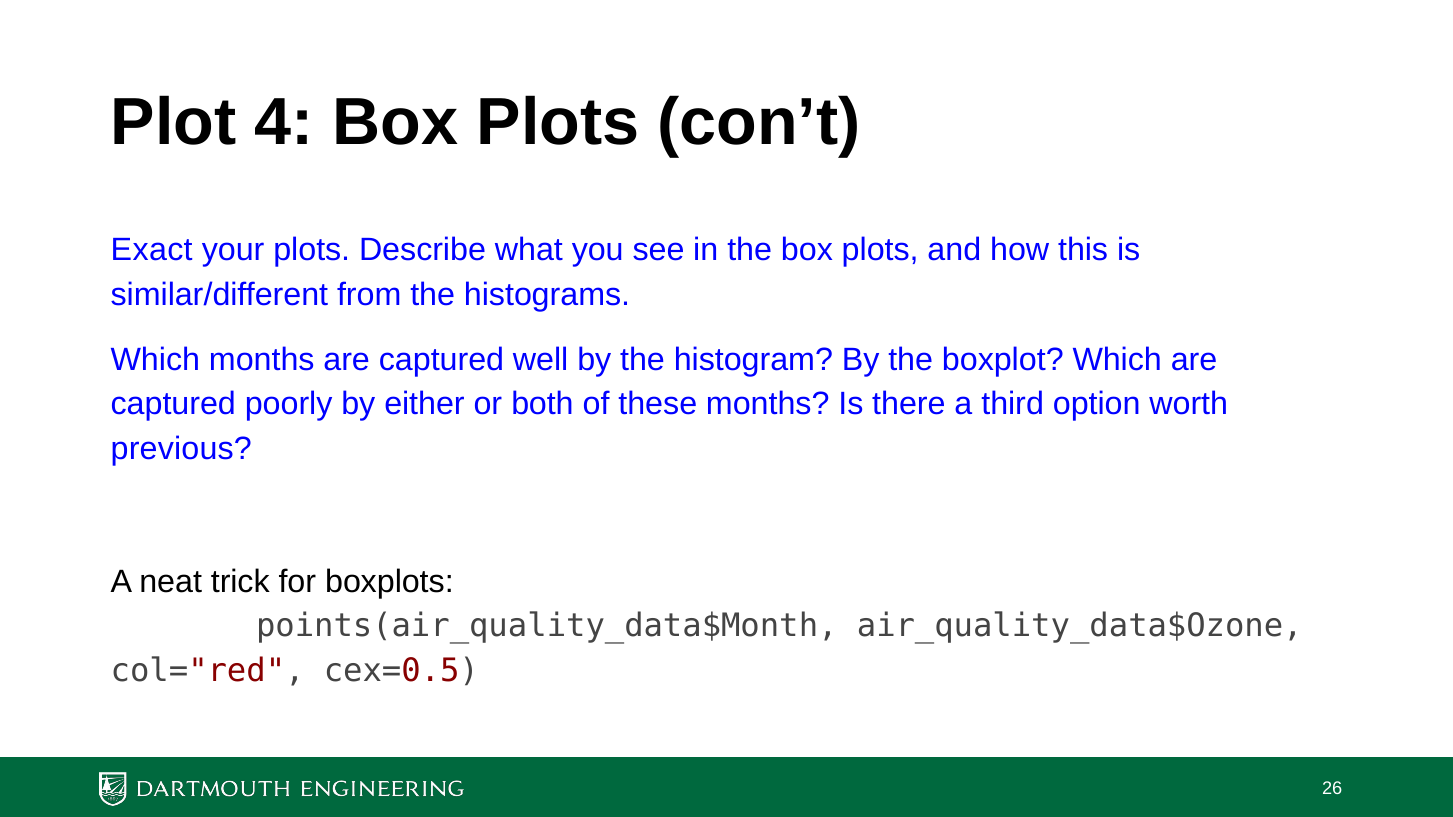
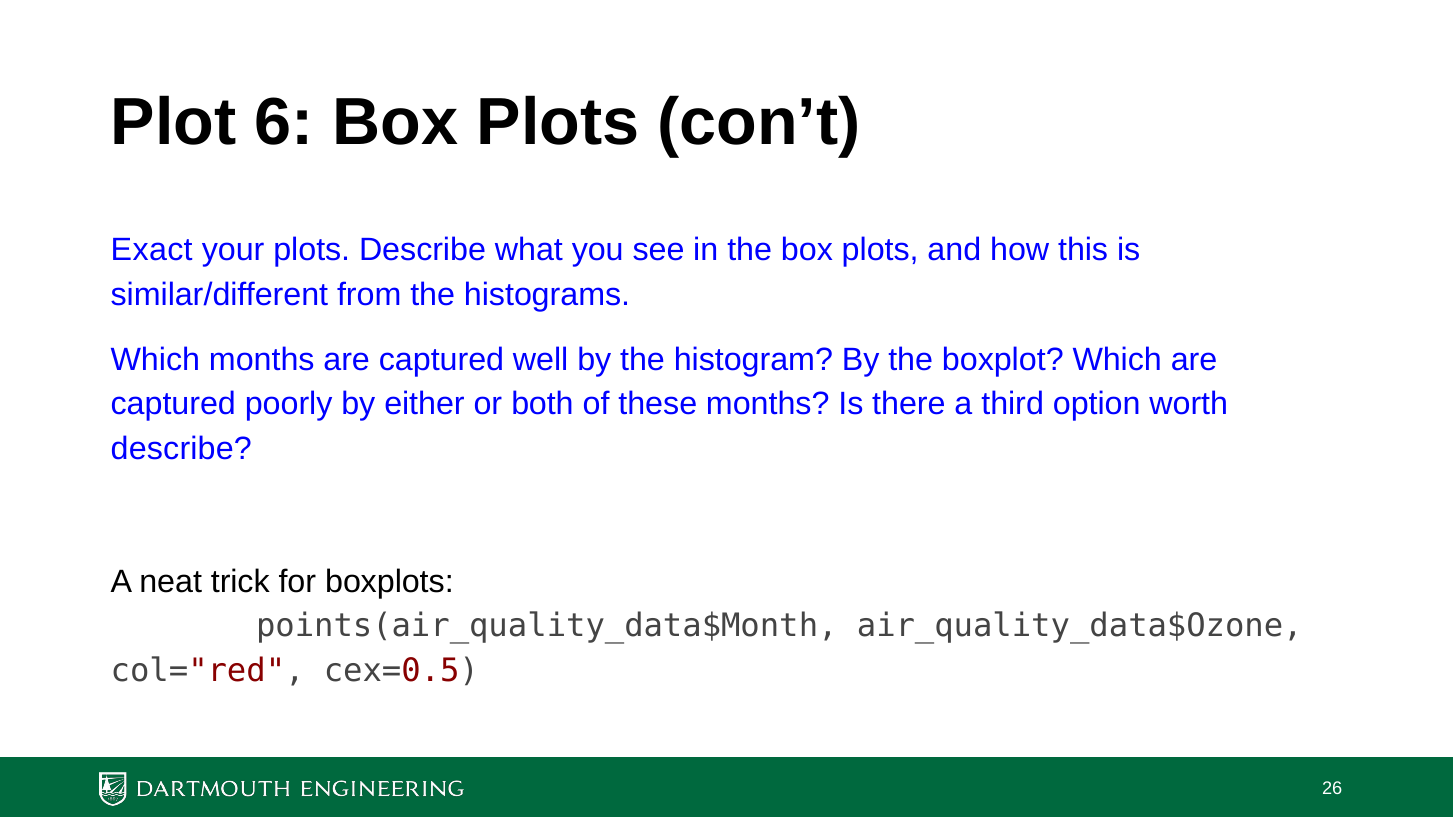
4: 4 -> 6
previous at (181, 449): previous -> describe
